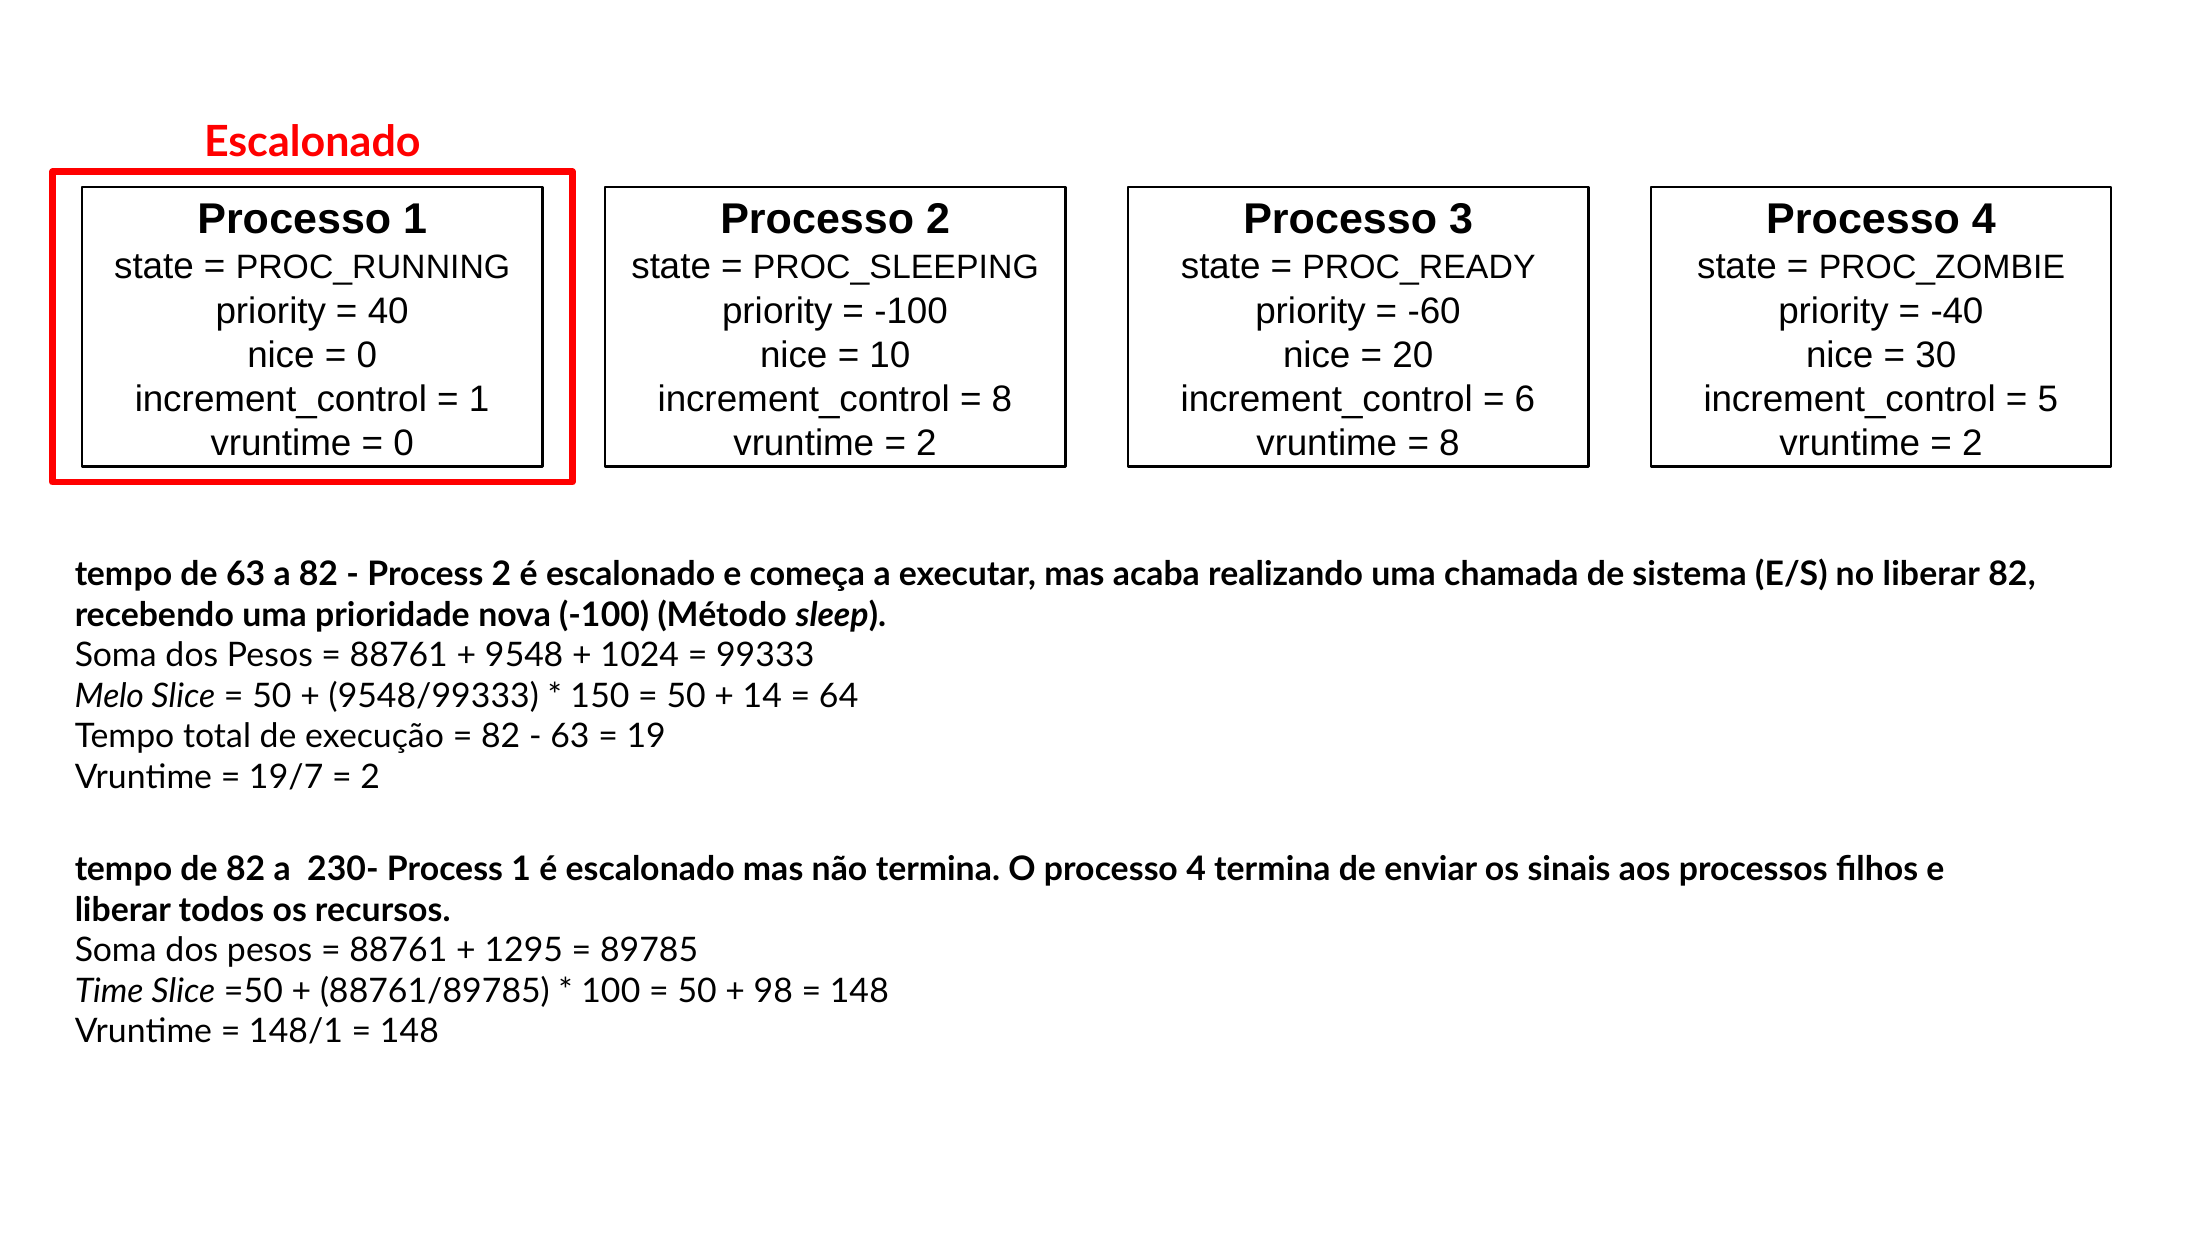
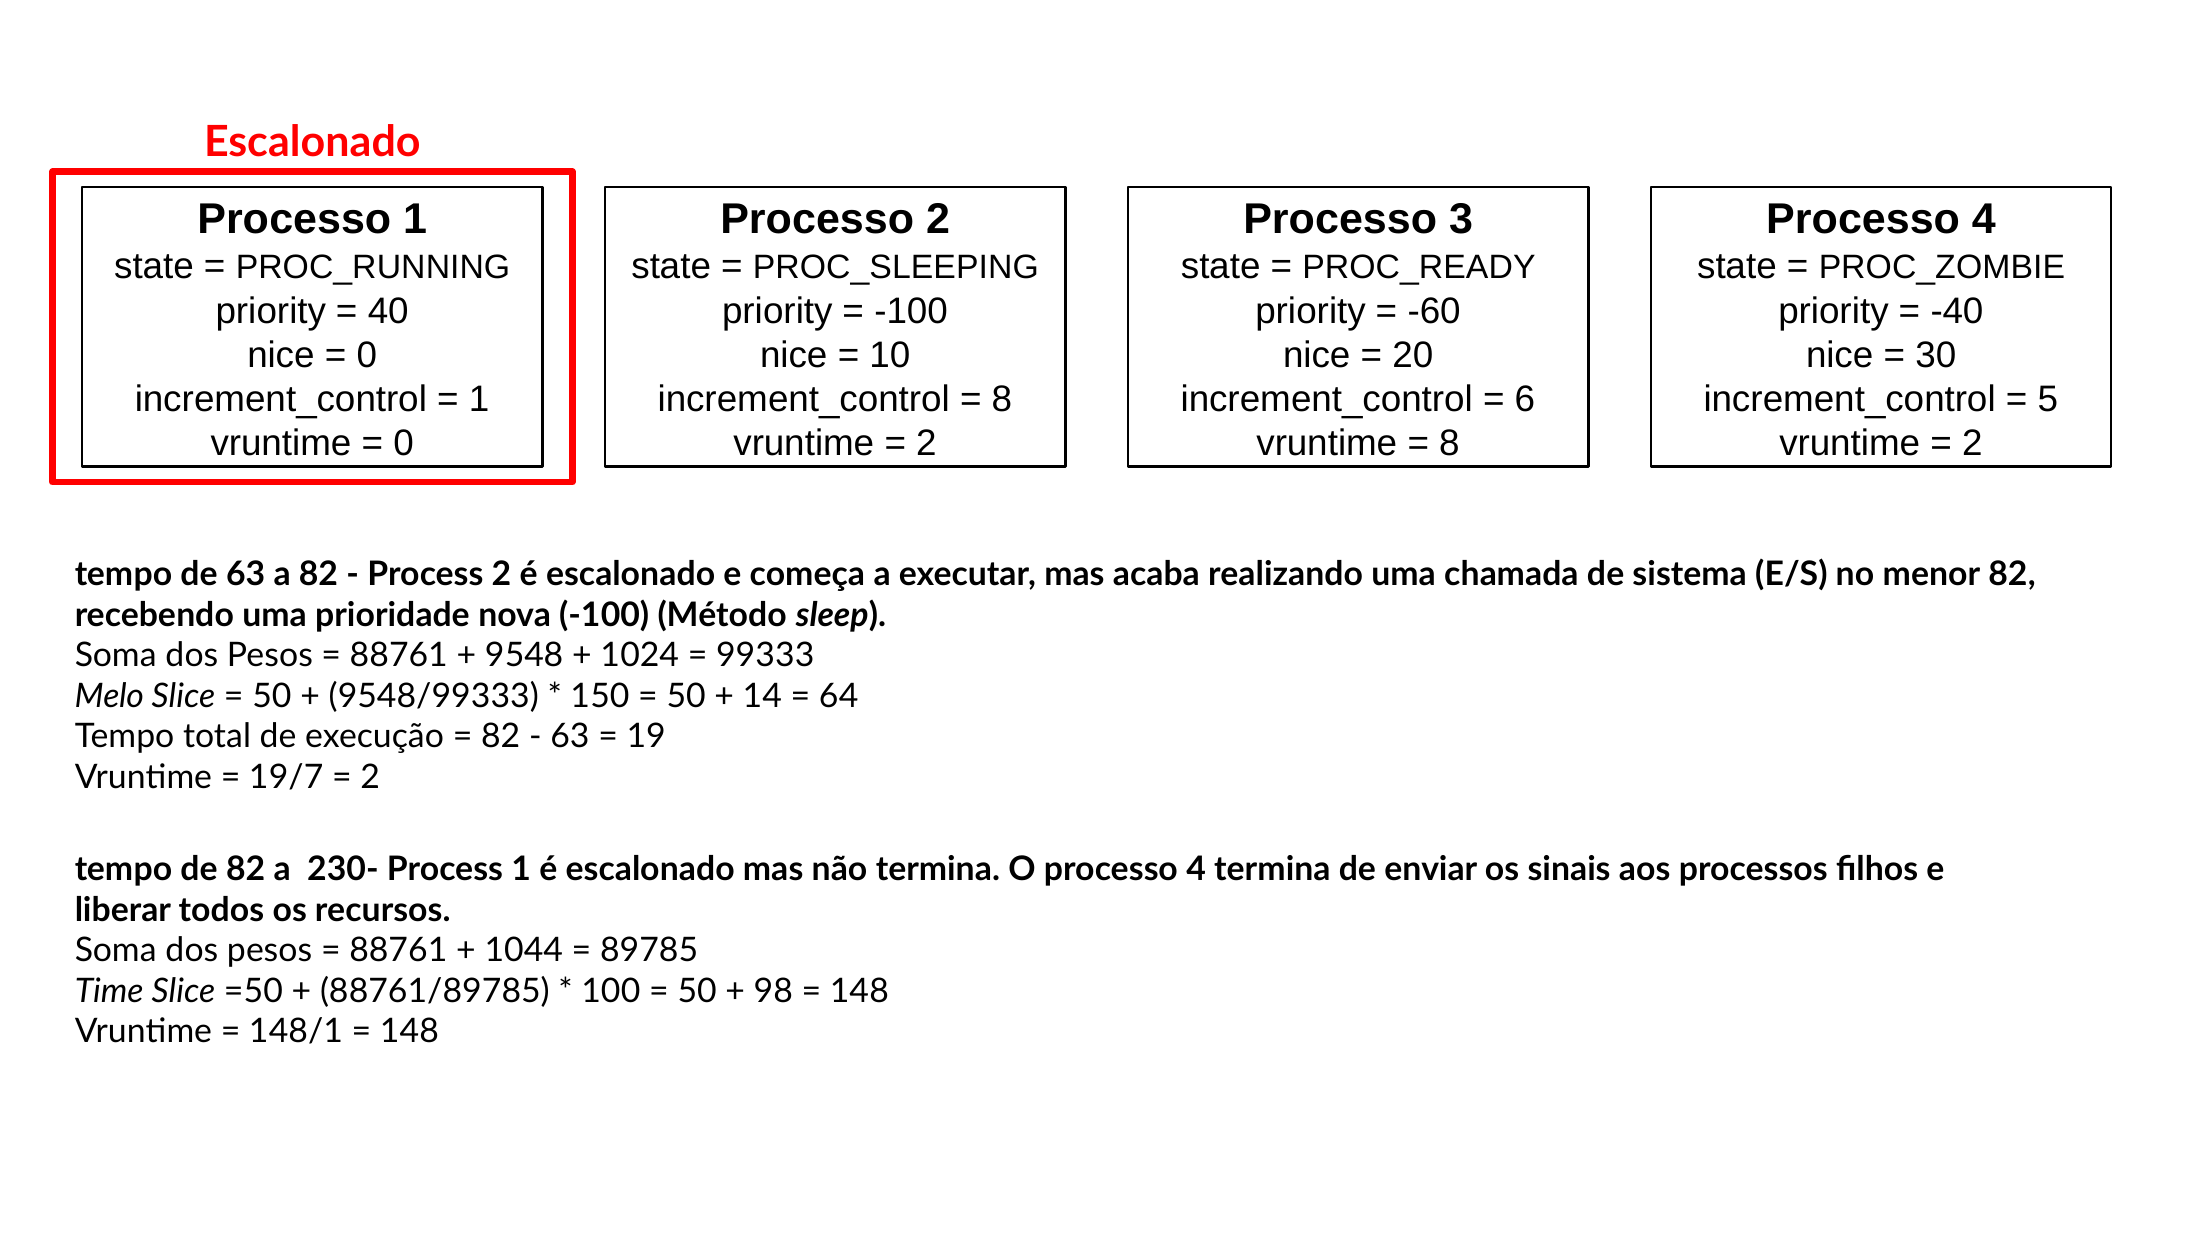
no liberar: liberar -> menor
1295: 1295 -> 1044
